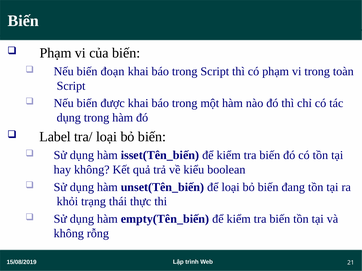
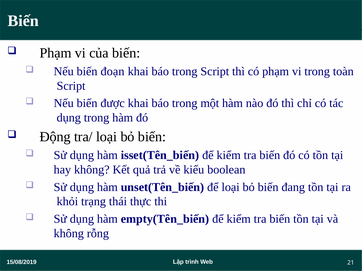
Label: Label -> Động
